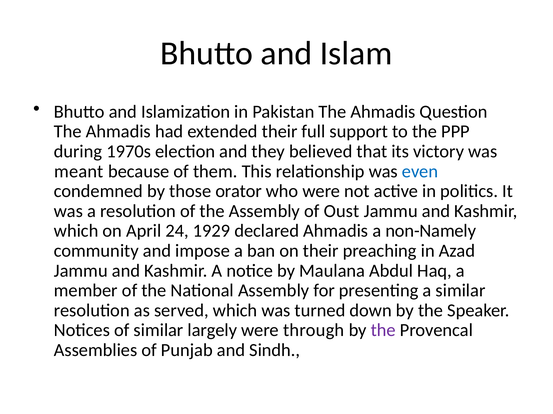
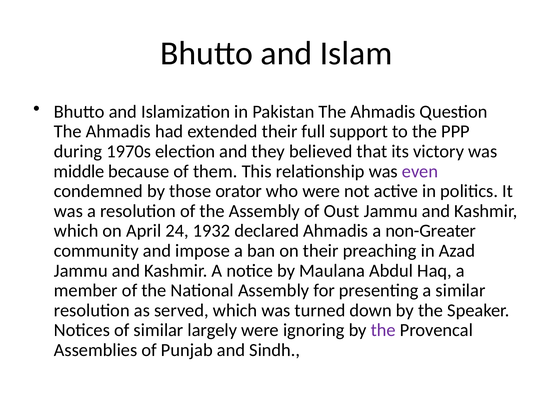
meant: meant -> middle
even colour: blue -> purple
1929: 1929 -> 1932
non-Namely: non-Namely -> non-Greater
through: through -> ignoring
